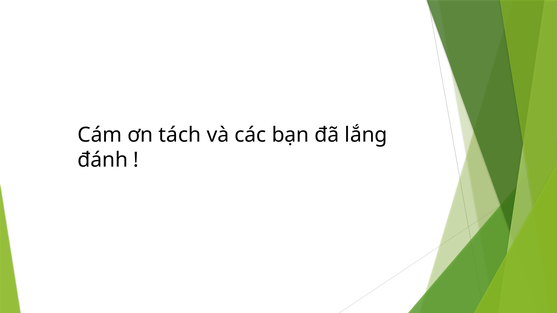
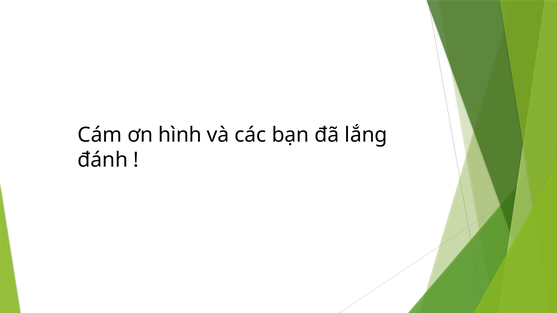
tách: tách -> hình
